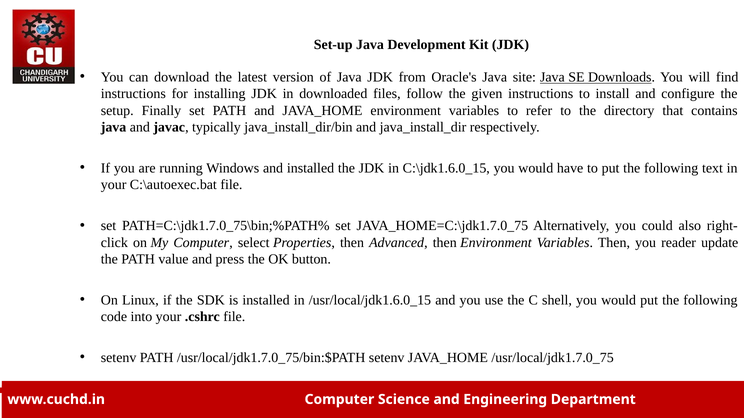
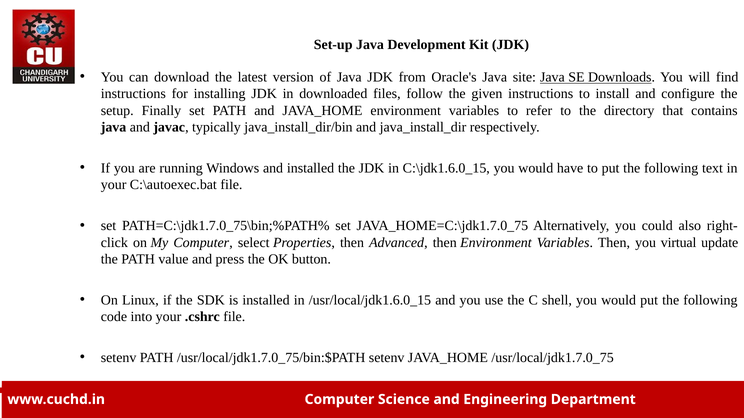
reader: reader -> virtual
